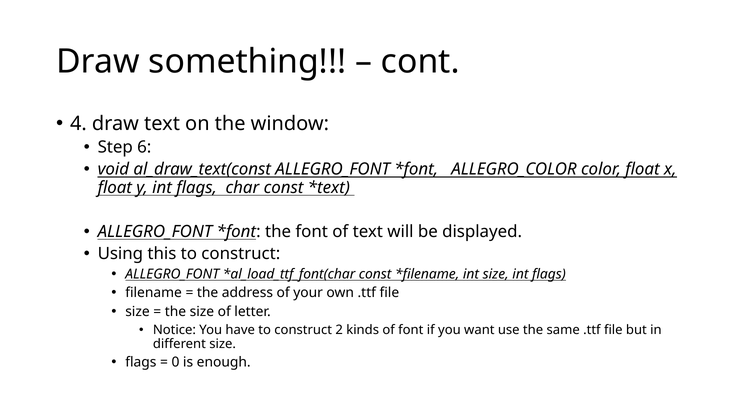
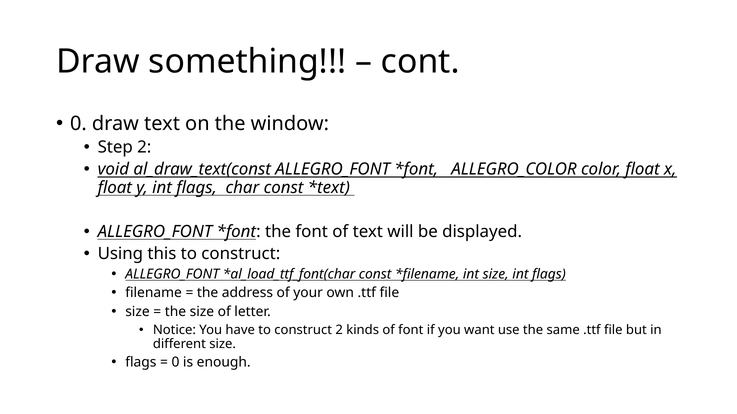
4 at (78, 124): 4 -> 0
Step 6: 6 -> 2
